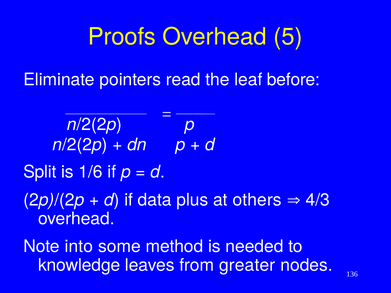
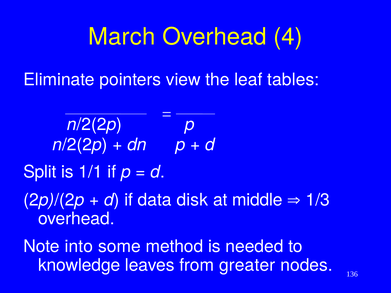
Proofs: Proofs -> March
5: 5 -> 4
read: read -> view
before: before -> tables
1/6: 1/6 -> 1/1
plus: plus -> disk
others: others -> middle
4/3: 4/3 -> 1/3
